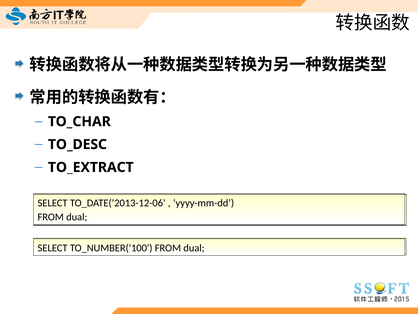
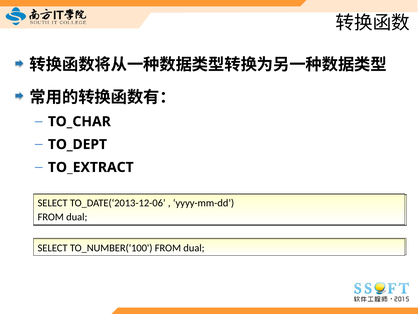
TO_DESC: TO_DESC -> TO_DEPT
